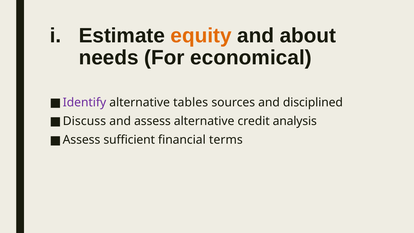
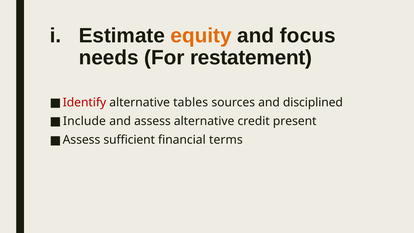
about: about -> focus
economical: economical -> restatement
Identify colour: purple -> red
Discuss: Discuss -> Include
analysis: analysis -> present
